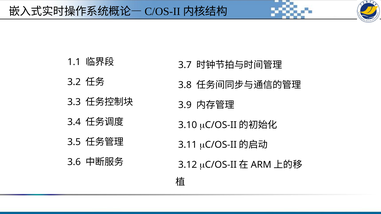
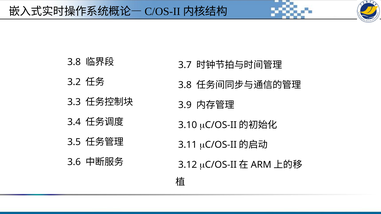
1.1 at (74, 62): 1.1 -> 3.8
